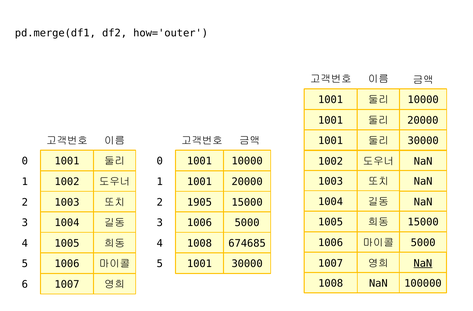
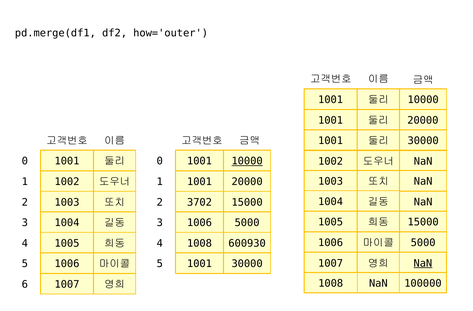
10000 at (247, 161) underline: none -> present
1905: 1905 -> 3702
674685: 674685 -> 600930
